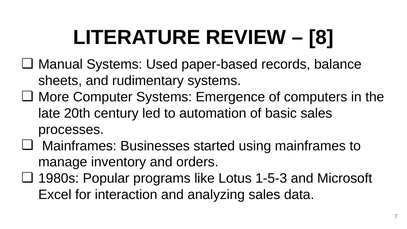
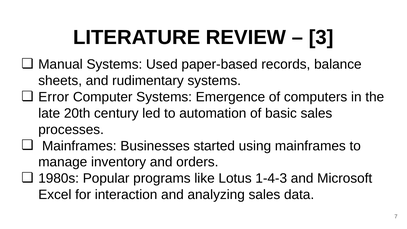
8: 8 -> 3
More: More -> Error
1-5-3: 1-5-3 -> 1-4-3
